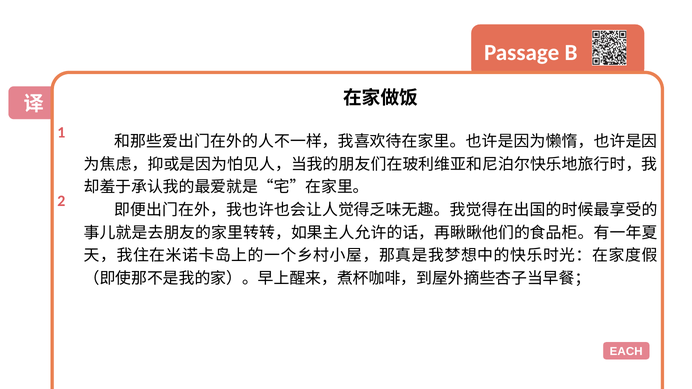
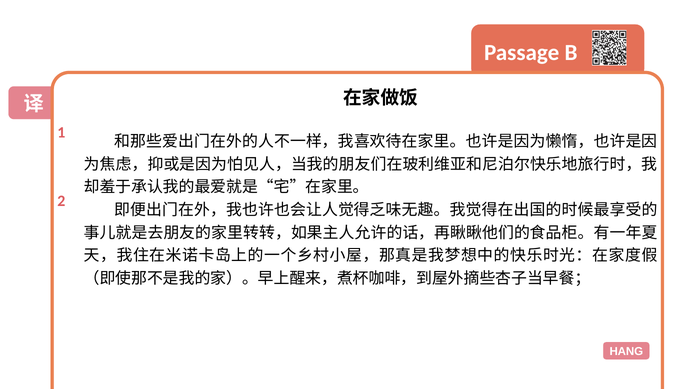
EACH: EACH -> HANG
